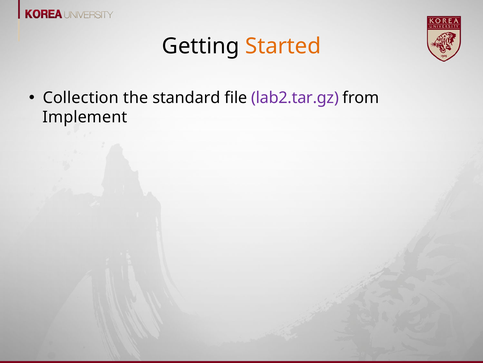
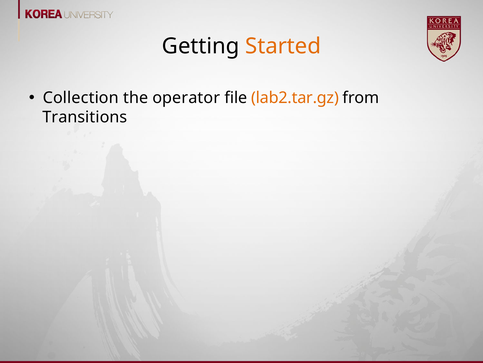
standard: standard -> operator
lab2.tar.gz colour: purple -> orange
Implement: Implement -> Transitions
